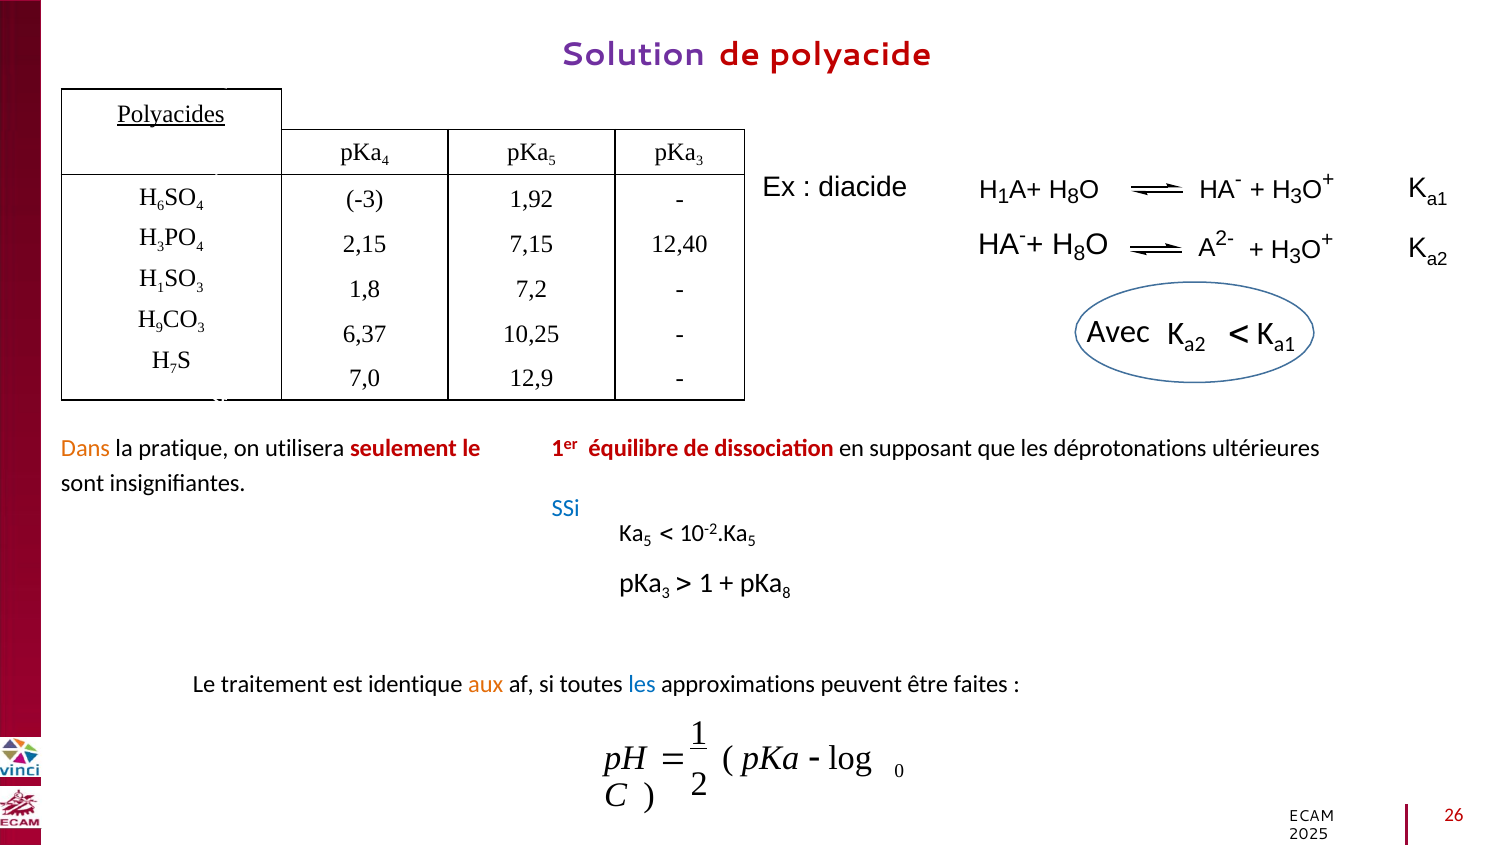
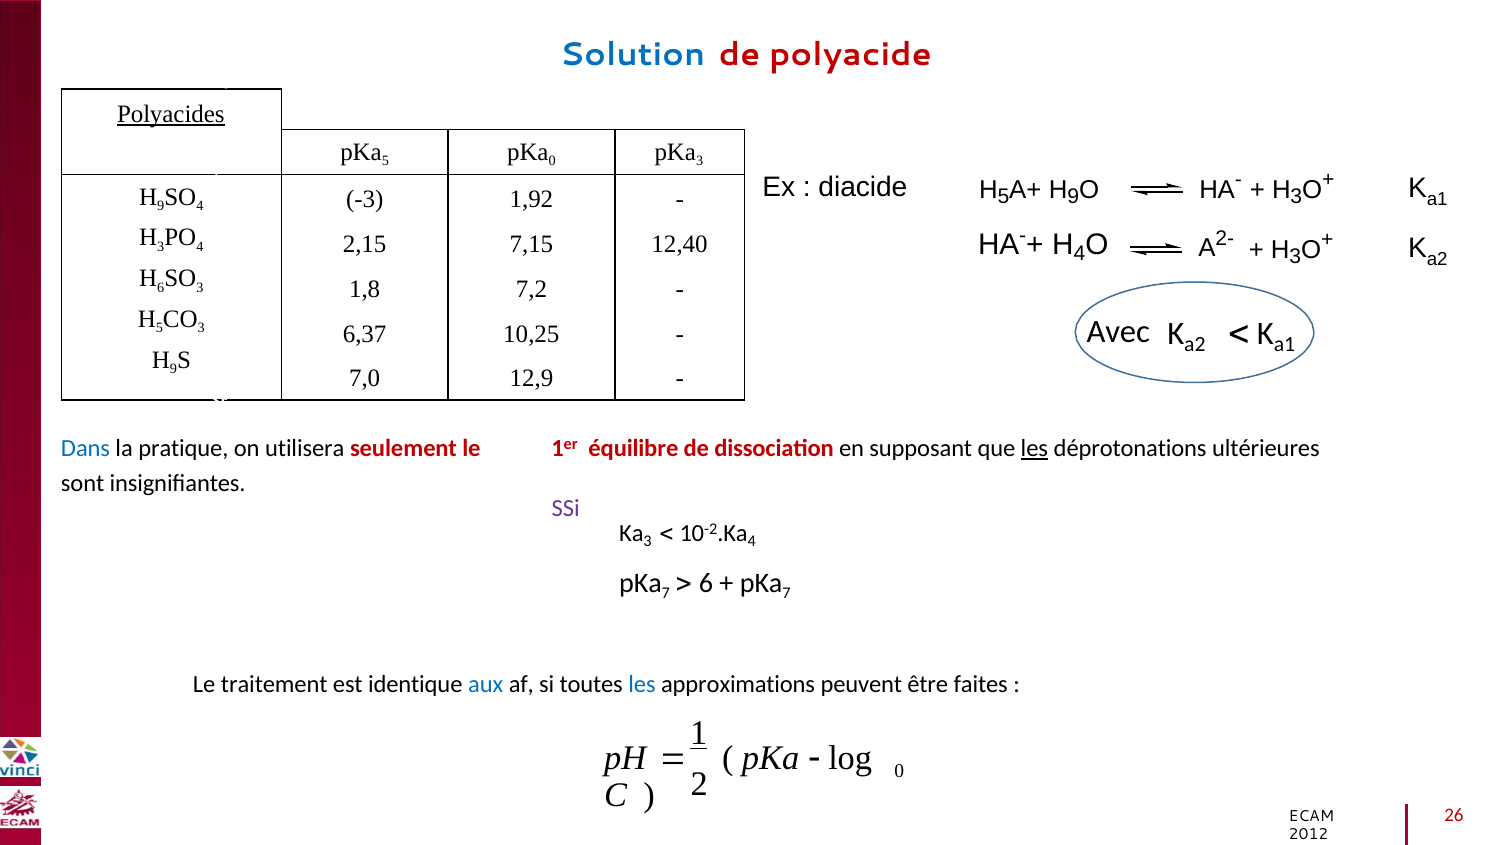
Solution colour: purple -> blue
pKa 4: 4 -> 5
pKa 5: 5 -> 0
1 at (1003, 197): 1 -> 5
8 at (1073, 197): 8 -> 9
6 at (161, 206): 6 -> 9
8 at (1080, 253): 8 -> 4
1 at (161, 287): 1 -> 6
9 at (159, 328): 9 -> 5
7 at (173, 369): 7 -> 9
Dans colour: orange -> blue
les at (1034, 448) underline: none -> present
SSi colour: blue -> purple
5 at (648, 542): 5 -> 3
5 at (752, 542): 5 -> 4
3 at (666, 593): 3 -> 7
1 at (706, 583): 1 -> 6
8 at (786, 593): 8 -> 7
aux colour: orange -> blue
2025: 2025 -> 2012
